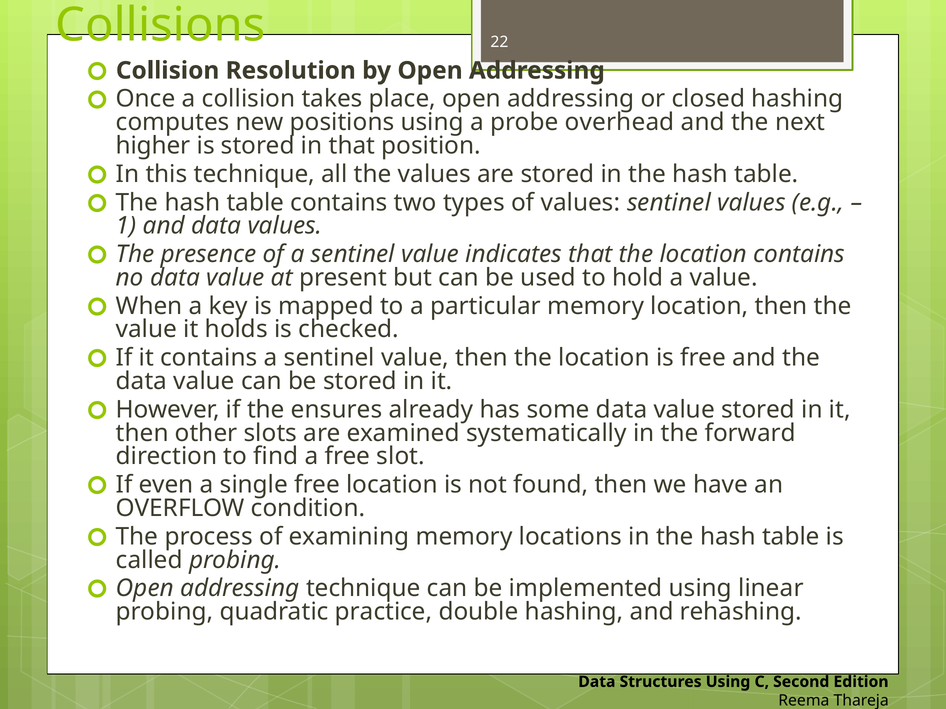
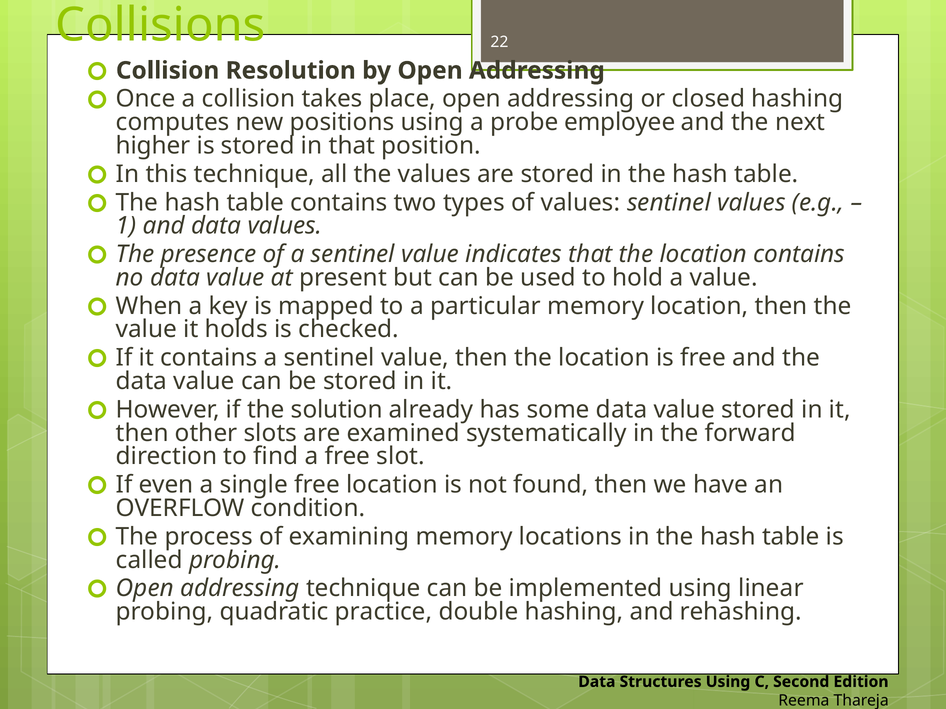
overhead: overhead -> employee
ensures: ensures -> solution
